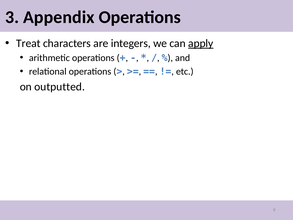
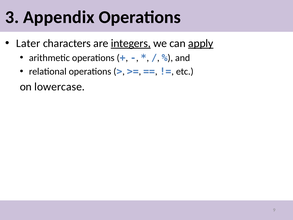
Treat: Treat -> Later
integers underline: none -> present
outputted: outputted -> lowercase
